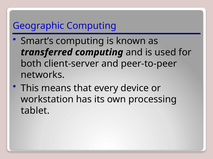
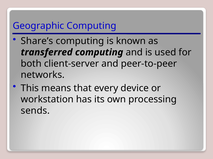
Smart’s: Smart’s -> Share’s
tablet: tablet -> sends
